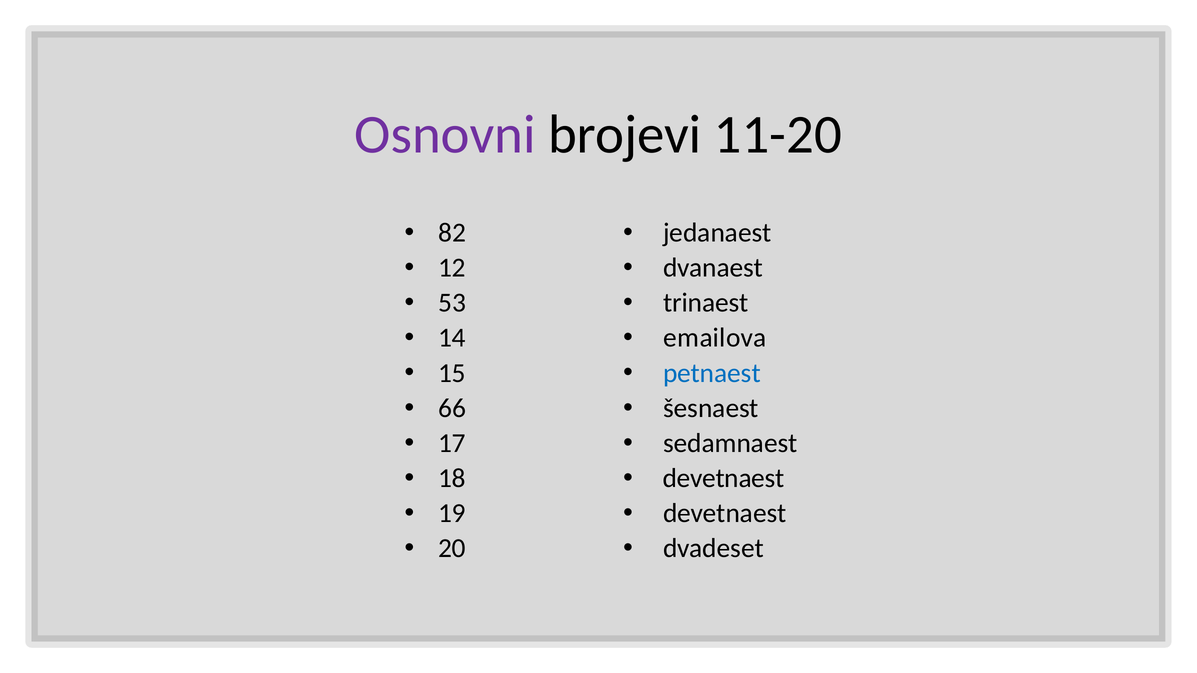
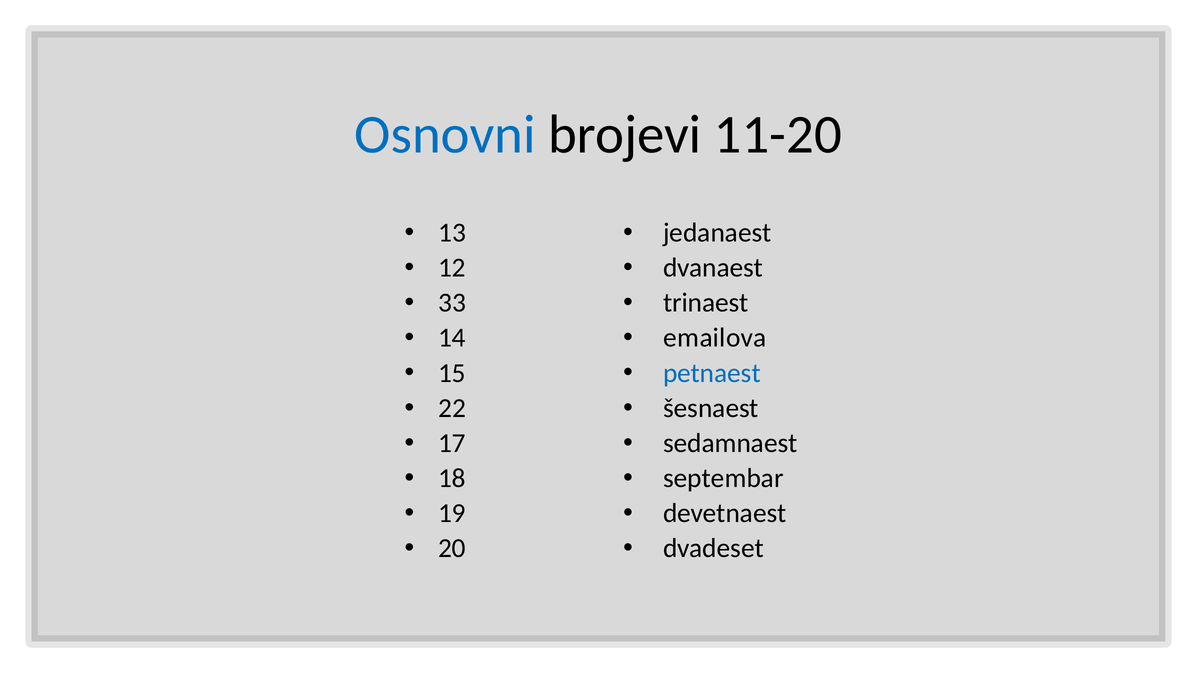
Osnovni colour: purple -> blue
82: 82 -> 13
53: 53 -> 33
66: 66 -> 22
devetnaest at (723, 478): devetnaest -> septembar
